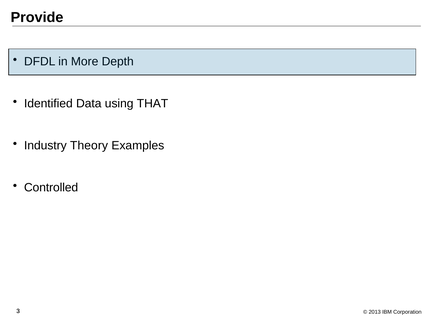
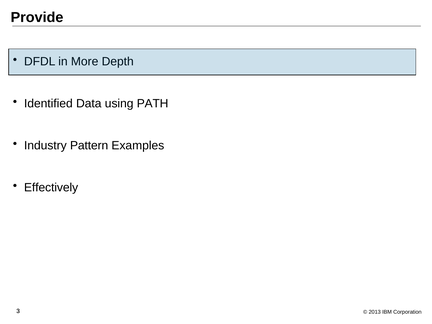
THAT: THAT -> PATH
Theory: Theory -> Pattern
Controlled: Controlled -> Effectively
